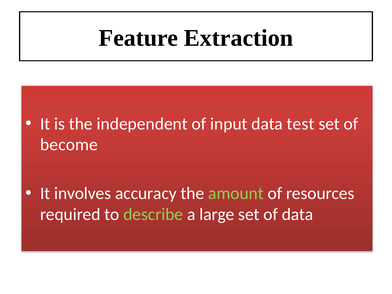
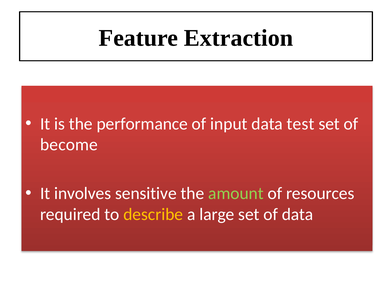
independent: independent -> performance
accuracy: accuracy -> sensitive
describe colour: light green -> yellow
